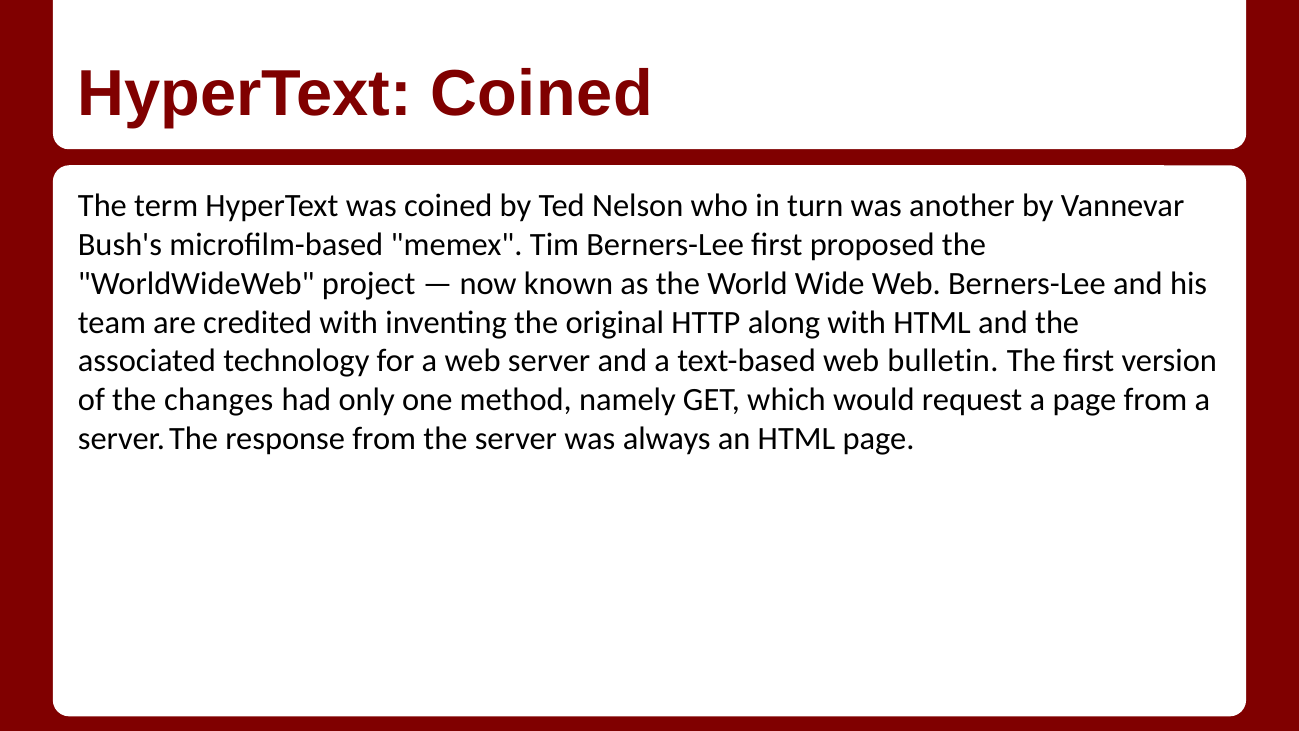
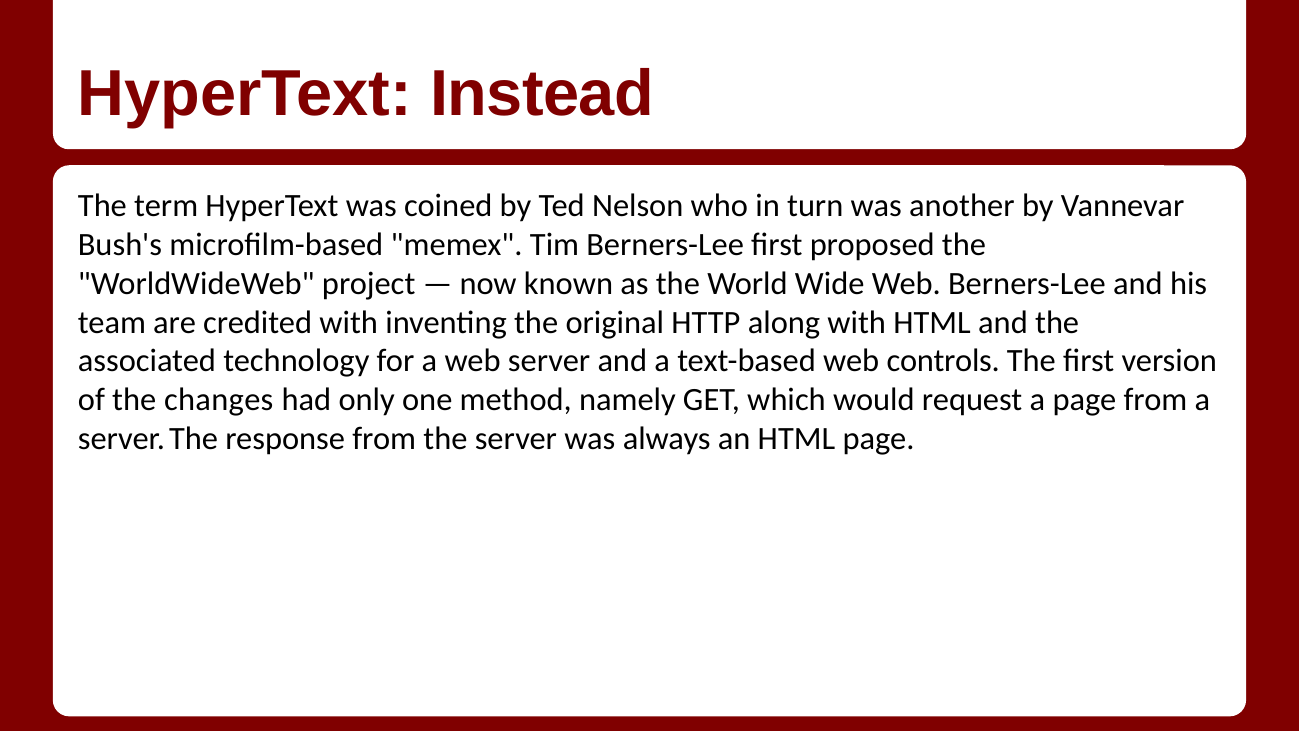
HyperText Coined: Coined -> Instead
bulletin: bulletin -> controls
